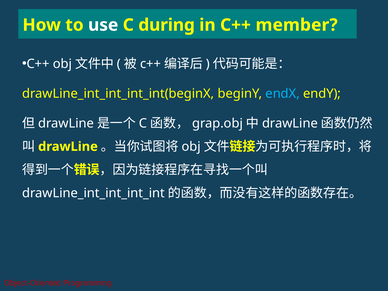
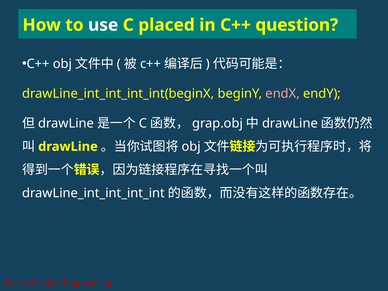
during: during -> placed
member: member -> question
endX colour: light blue -> pink
